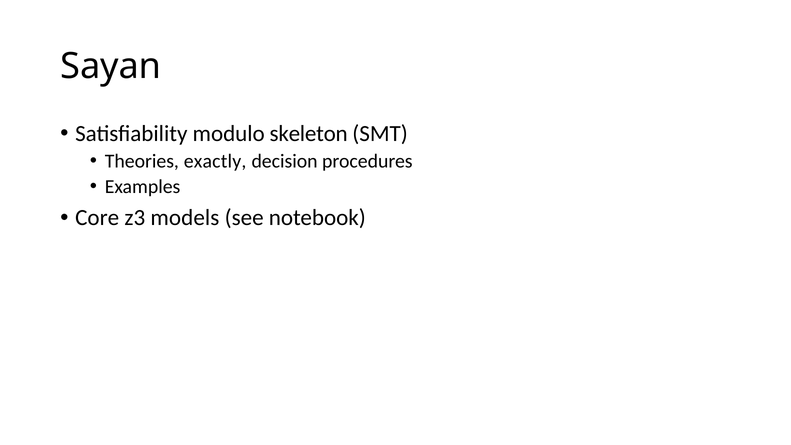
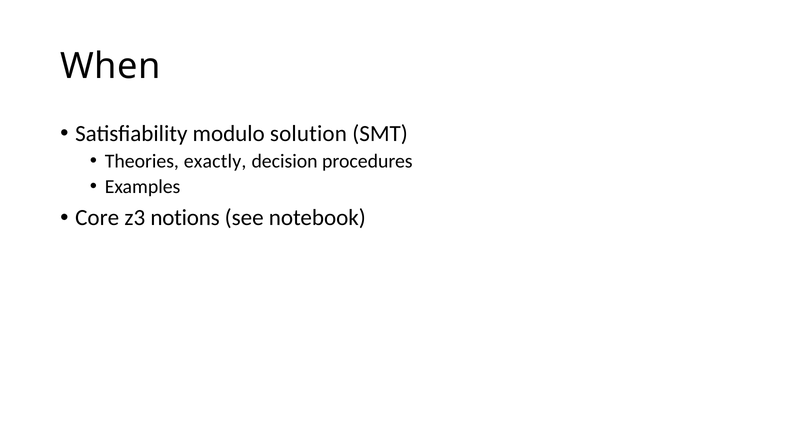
Sayan: Sayan -> When
skeleton: skeleton -> solution
models: models -> notions
